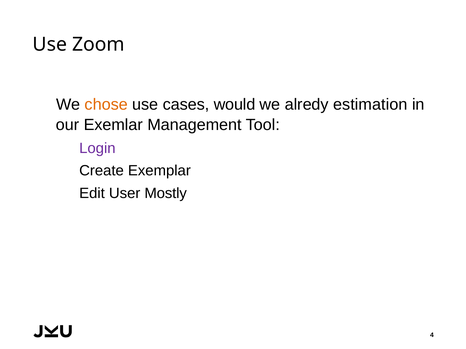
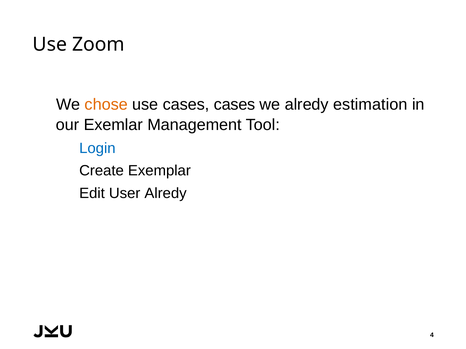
cases would: would -> cases
Login colour: purple -> blue
User Mostly: Mostly -> Alredy
